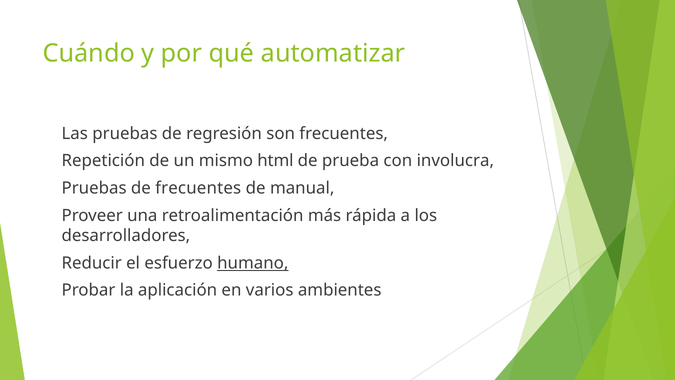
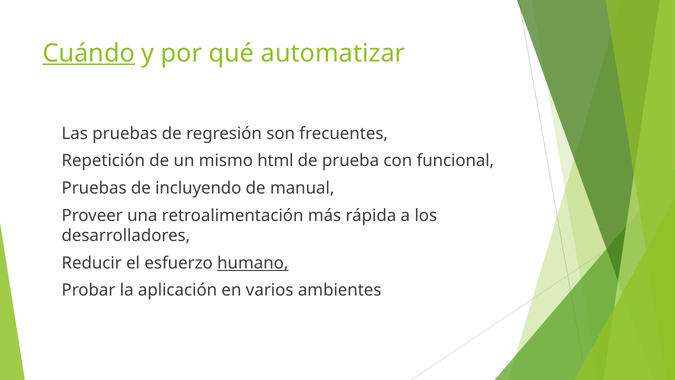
Cuándo underline: none -> present
involucra: involucra -> funcional
de frecuentes: frecuentes -> incluyendo
